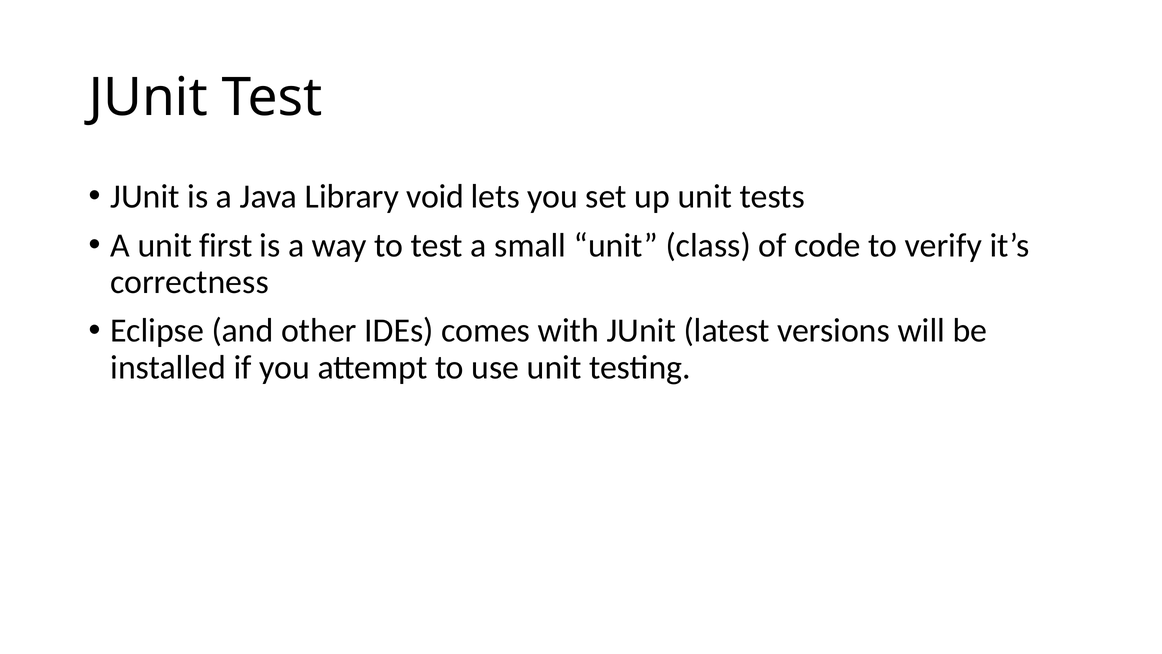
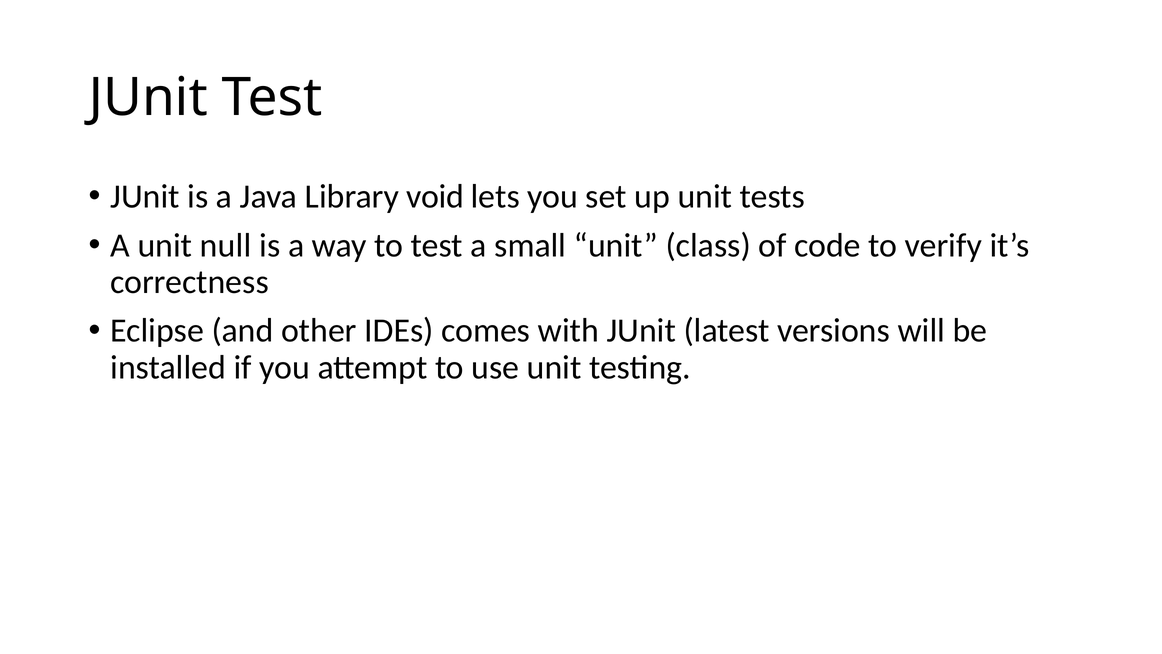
first: first -> null
